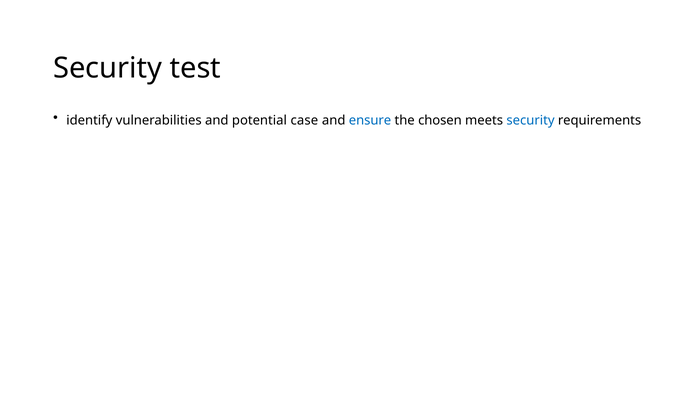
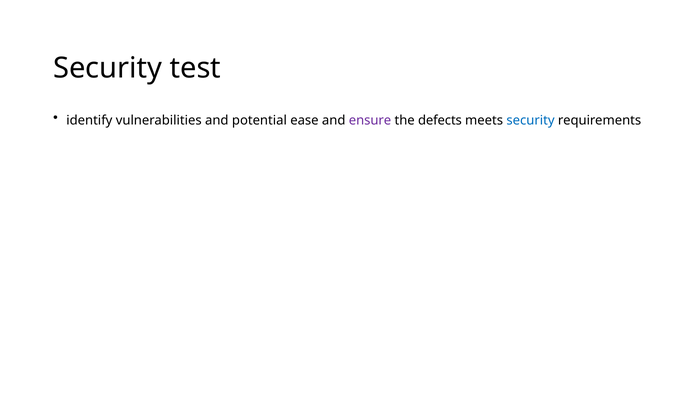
case: case -> ease
ensure colour: blue -> purple
chosen: chosen -> defects
